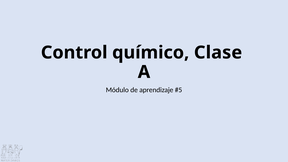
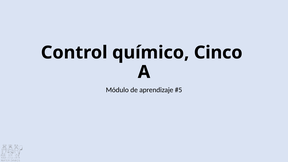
Clase: Clase -> Cinco
